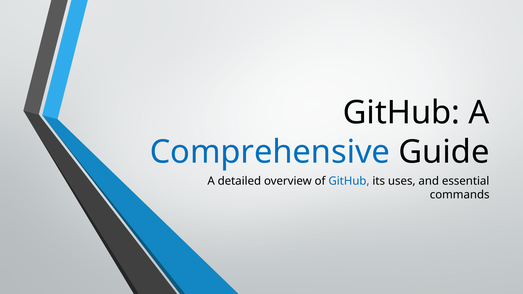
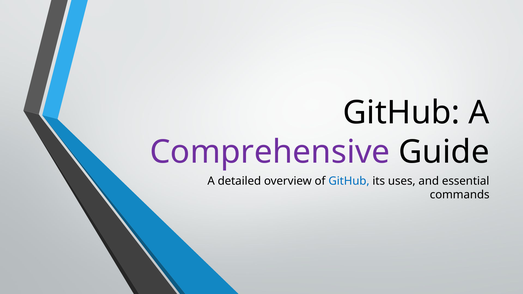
Comprehensive colour: blue -> purple
